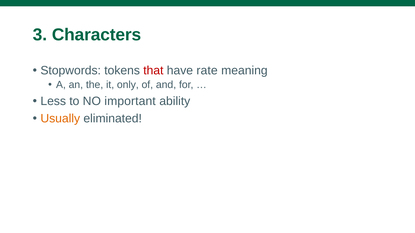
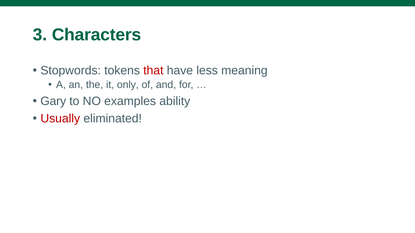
rate: rate -> less
Less: Less -> Gary
important: important -> examples
Usually colour: orange -> red
